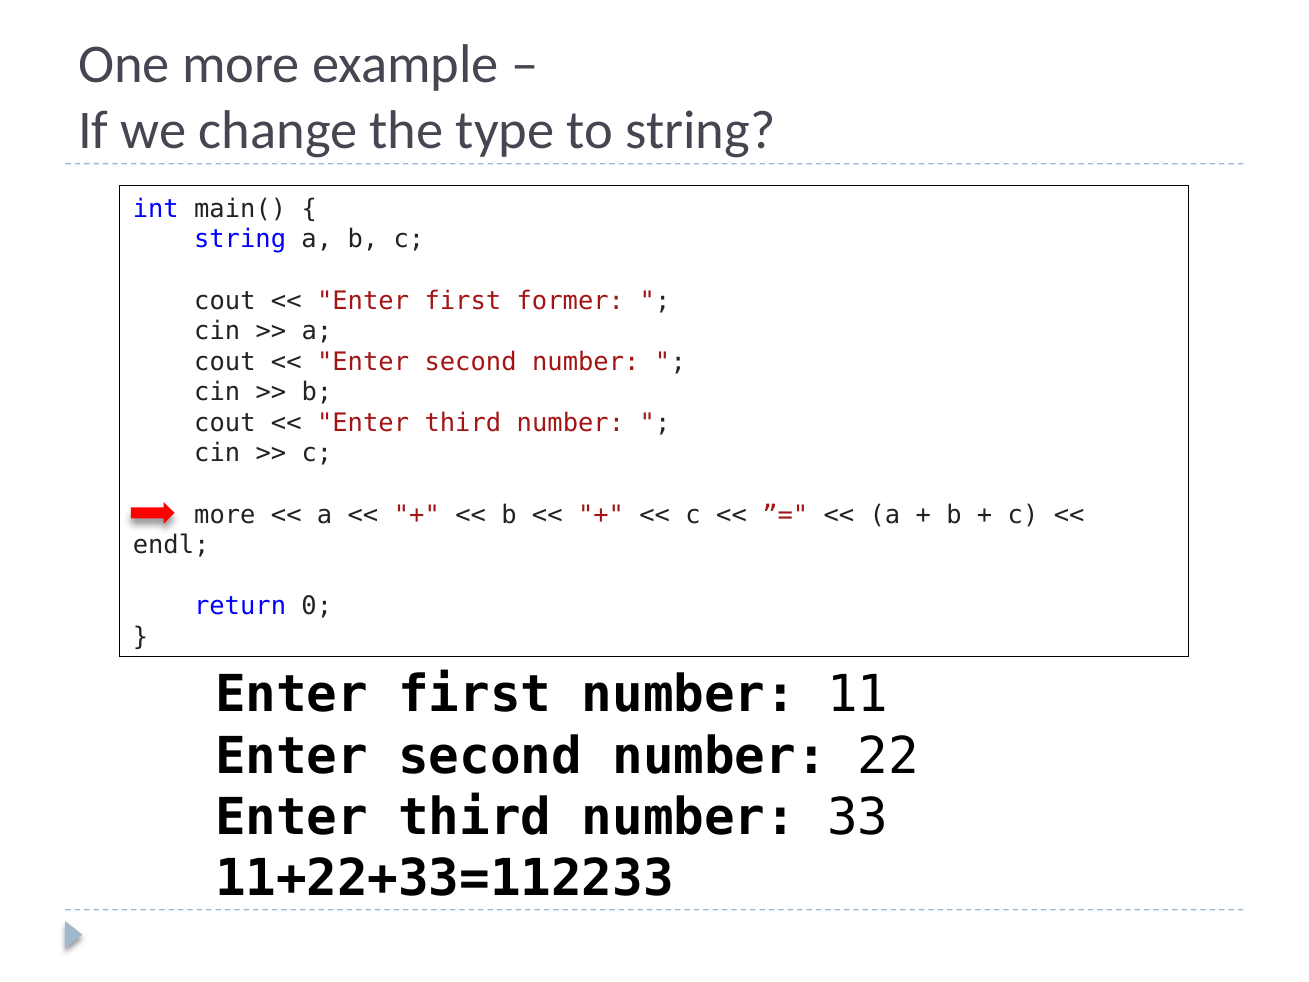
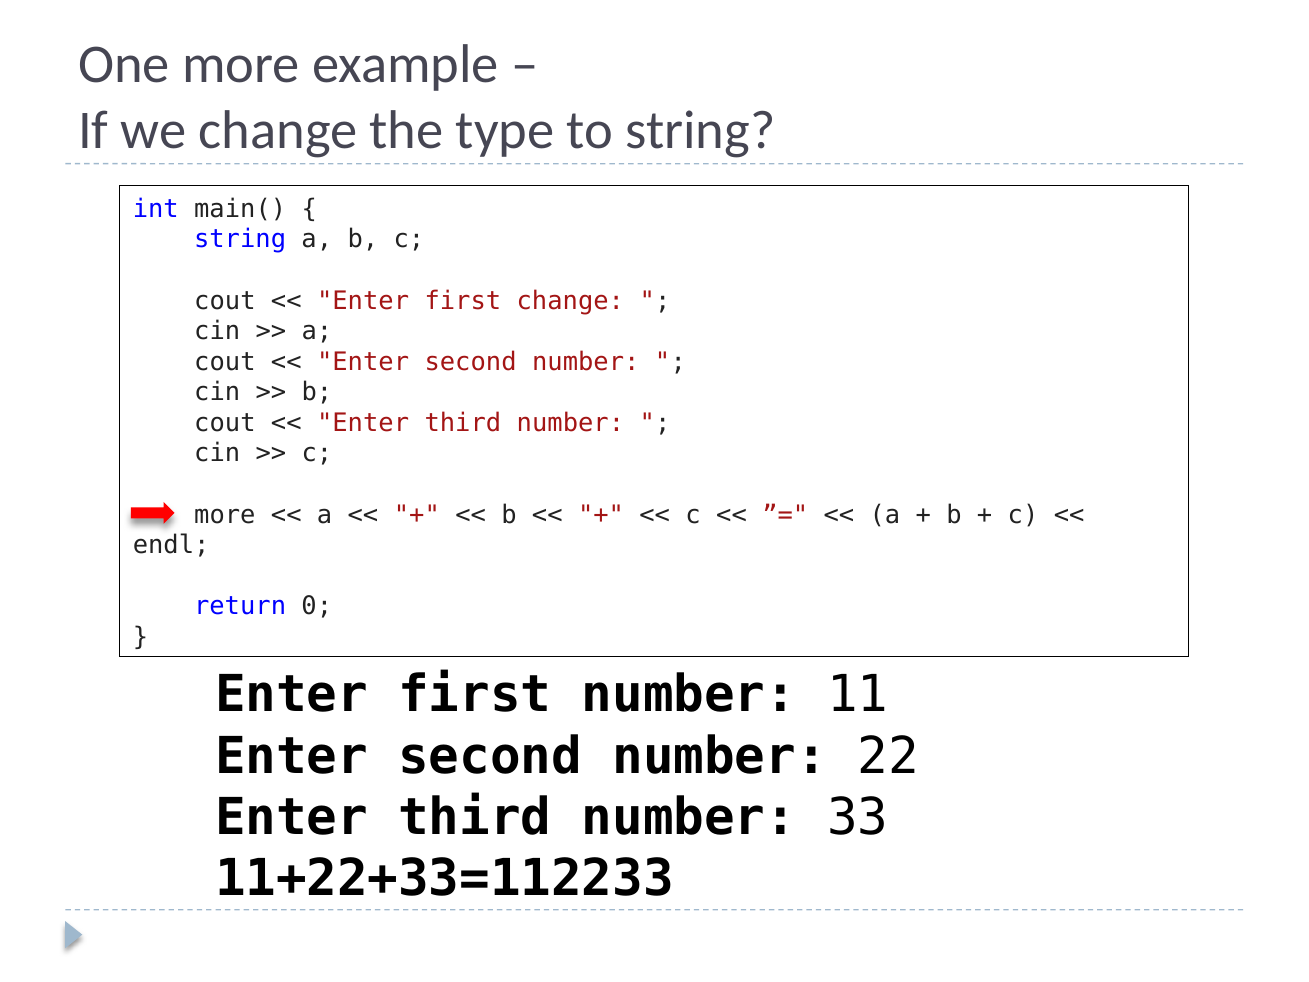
first former: former -> change
